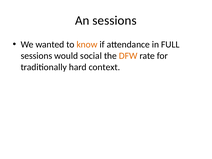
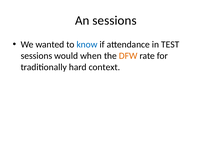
know colour: orange -> blue
FULL: FULL -> TEST
social: social -> when
